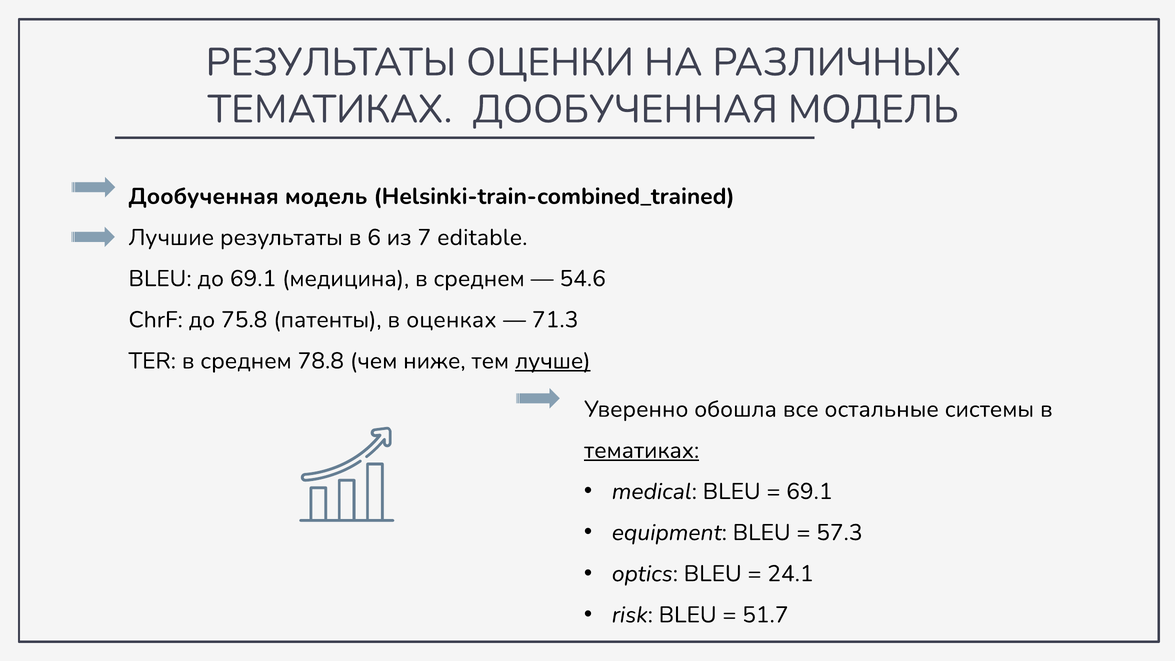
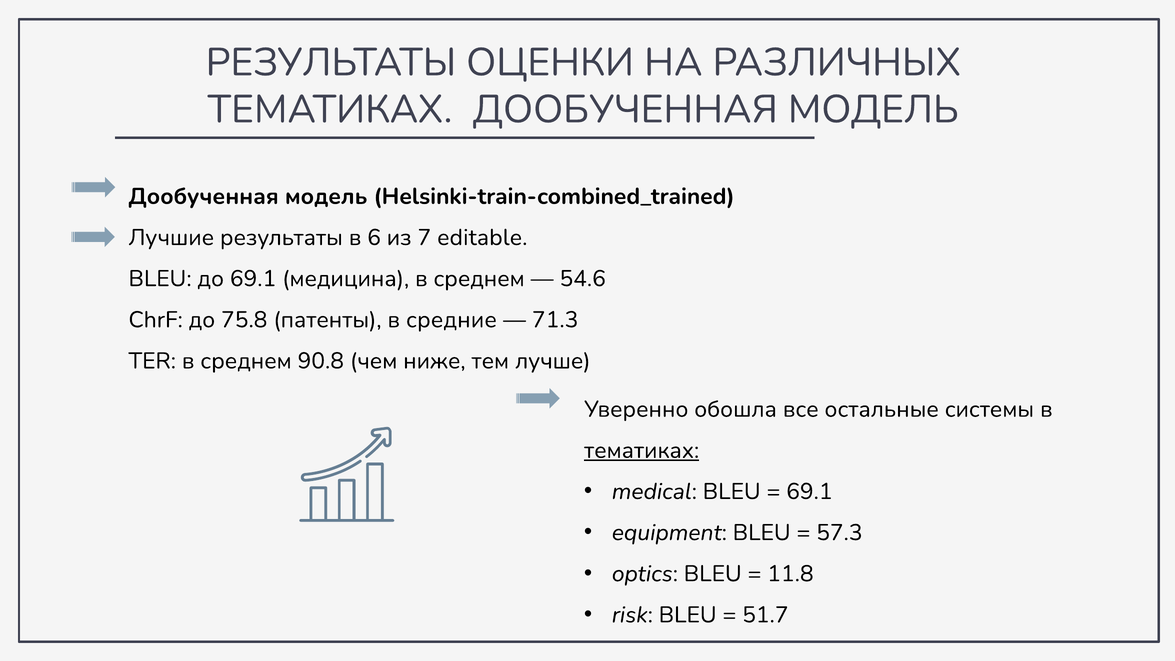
оценках: оценках -> средние
78.8: 78.8 -> 90.8
лучше underline: present -> none
24.1: 24.1 -> 11.8
